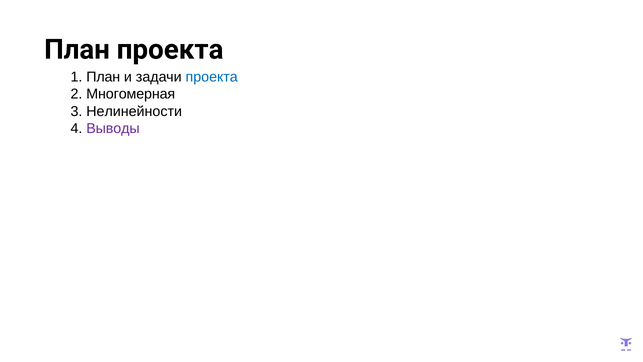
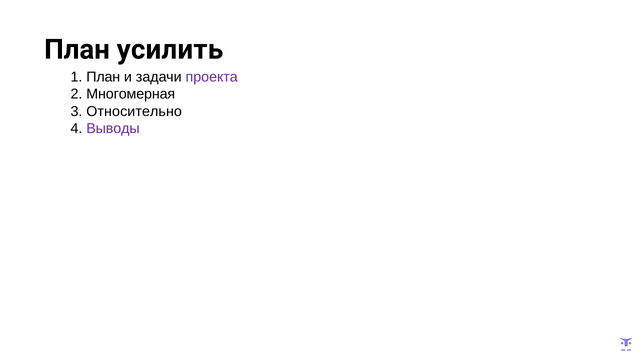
План проекта: проекта -> усилить
проекта at (212, 77) colour: blue -> purple
Нелинейности: Нелинейности -> Относительно
